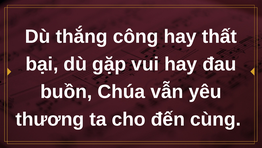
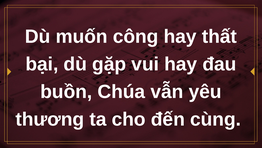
thắng: thắng -> muốn
